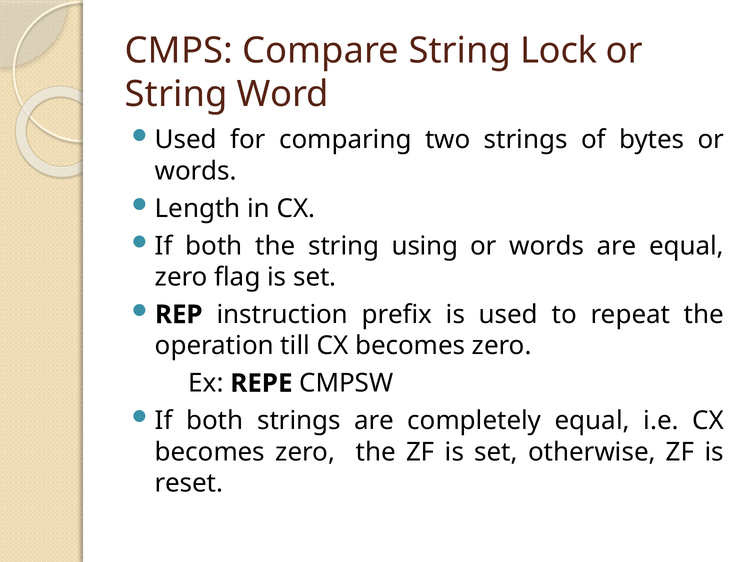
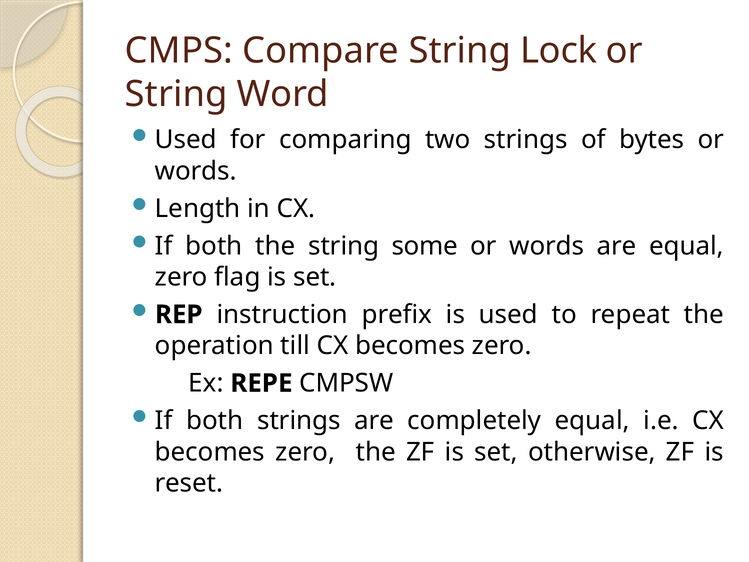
using: using -> some
